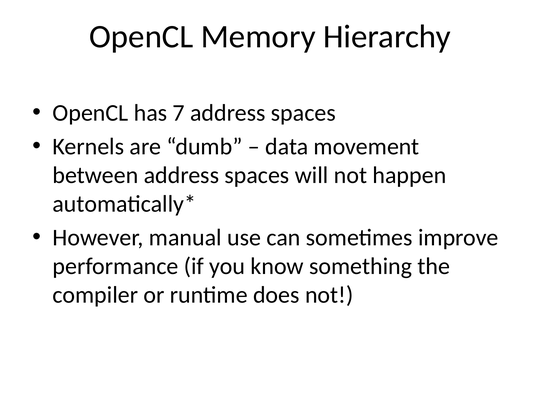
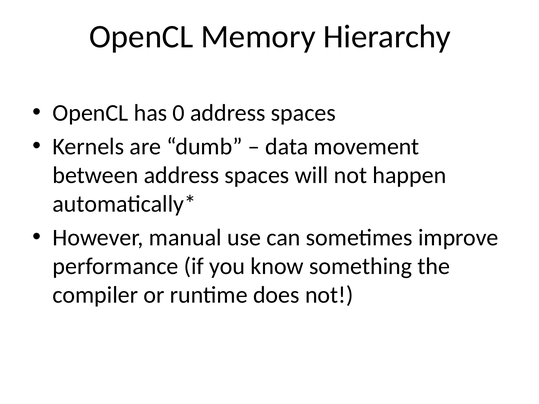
7: 7 -> 0
